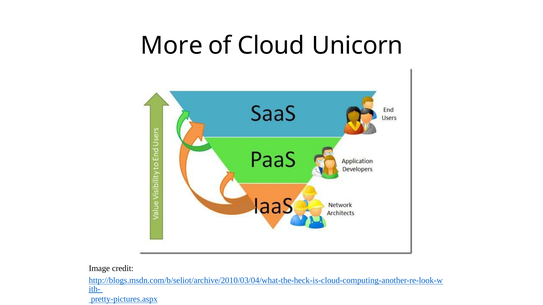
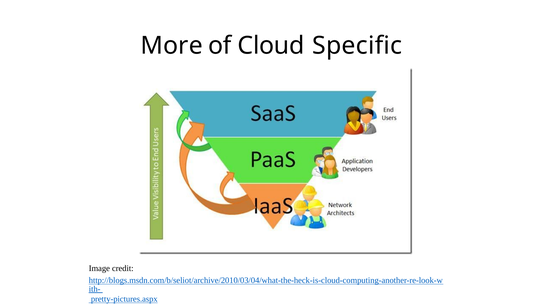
Unicorn: Unicorn -> Specific
